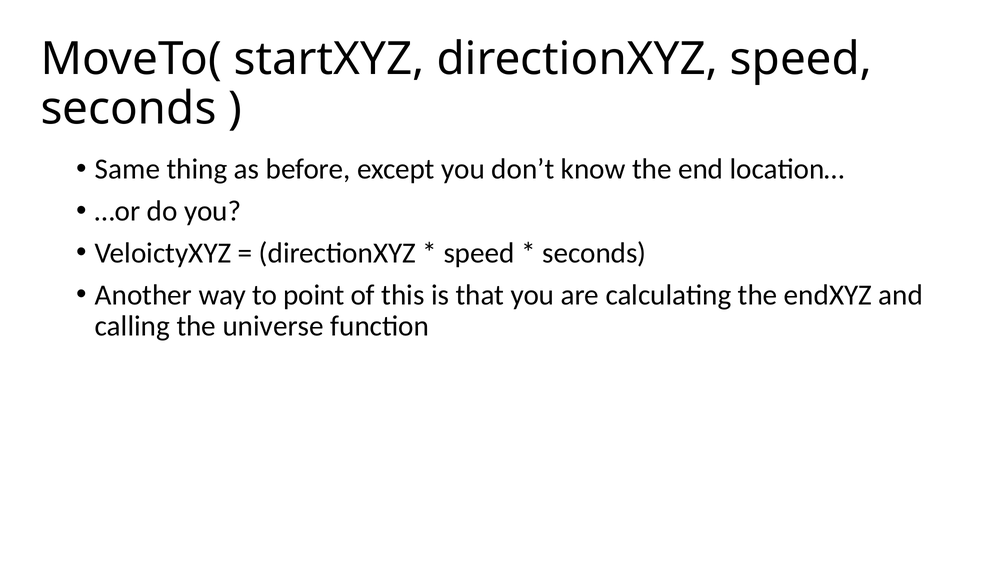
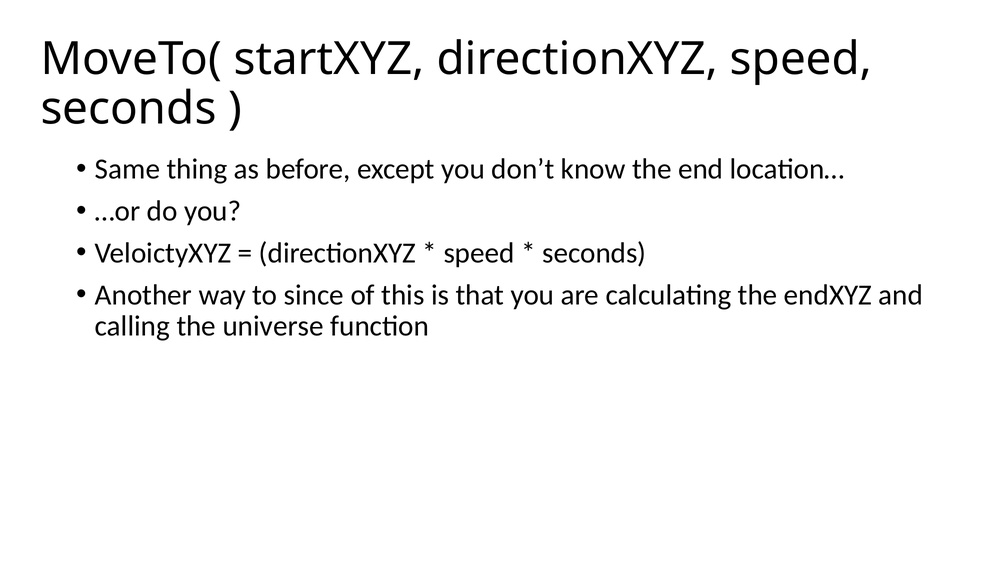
point: point -> since
